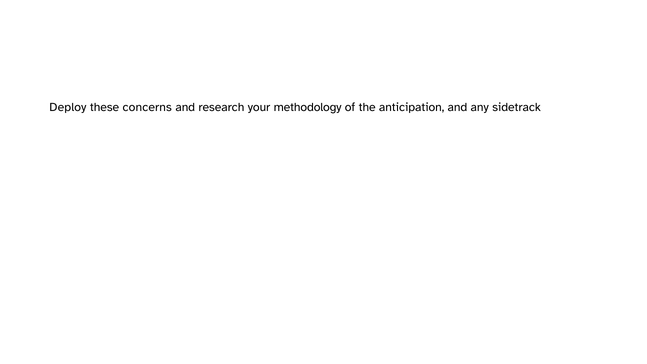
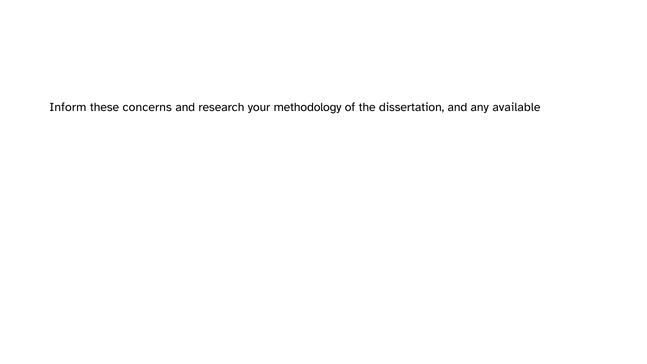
Deploy: Deploy -> Inform
anticipation: anticipation -> dissertation
sidetrack: sidetrack -> available
